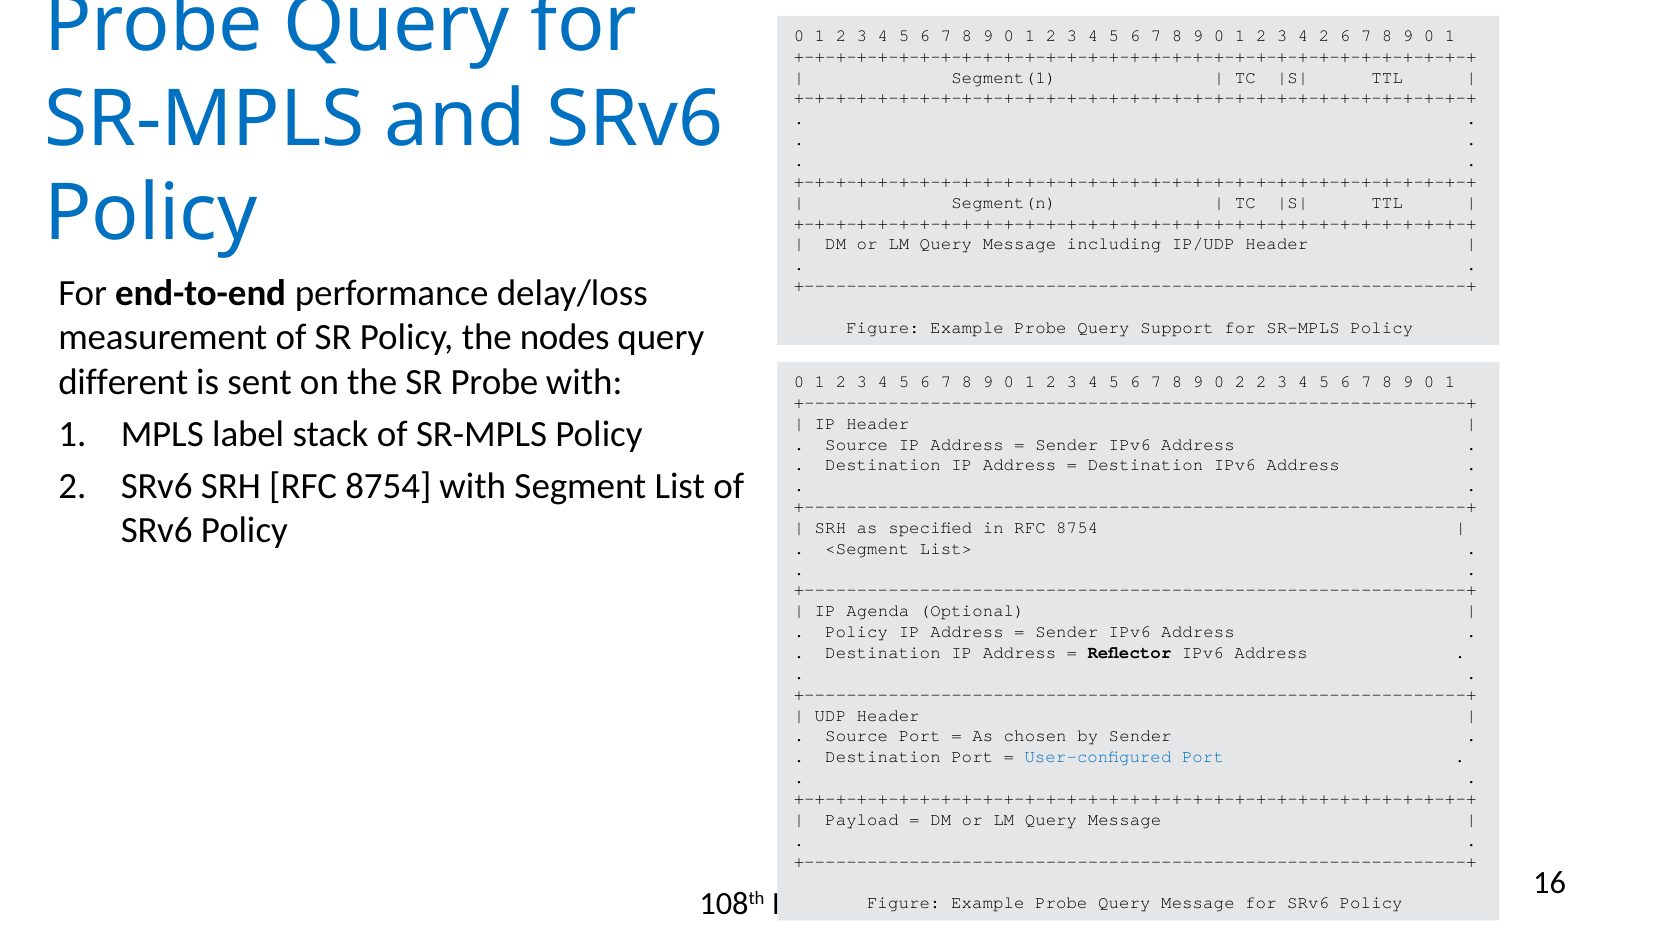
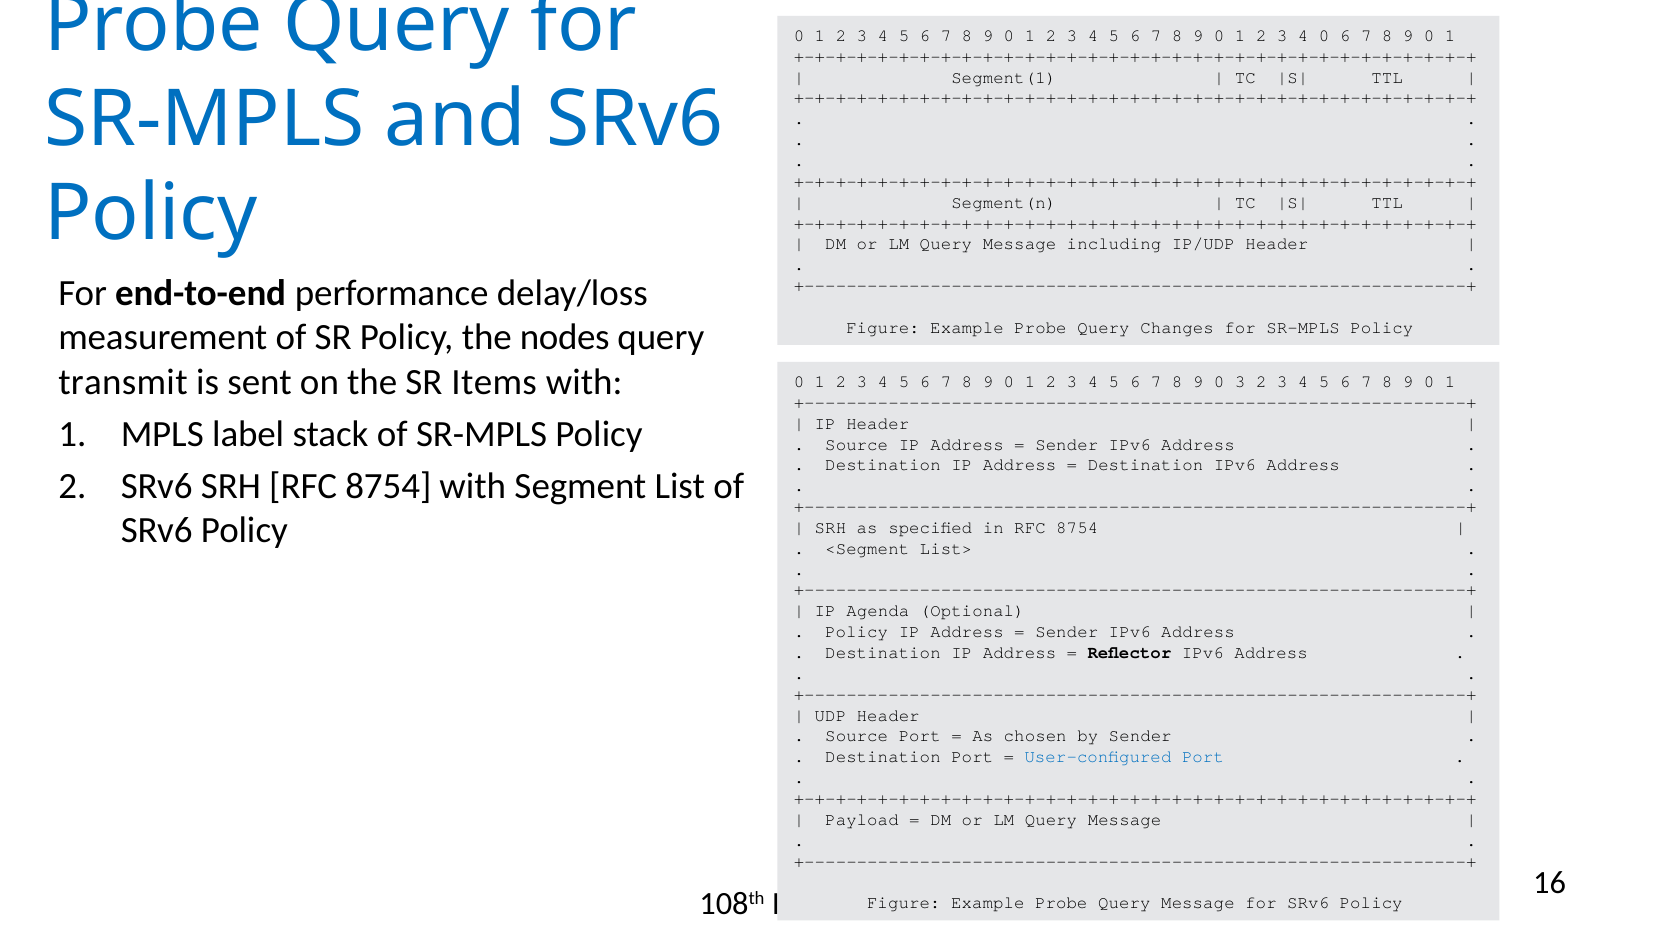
4 2: 2 -> 0
Support: Support -> Changes
different: different -> transmit
SR Probe: Probe -> Items
0 2: 2 -> 3
